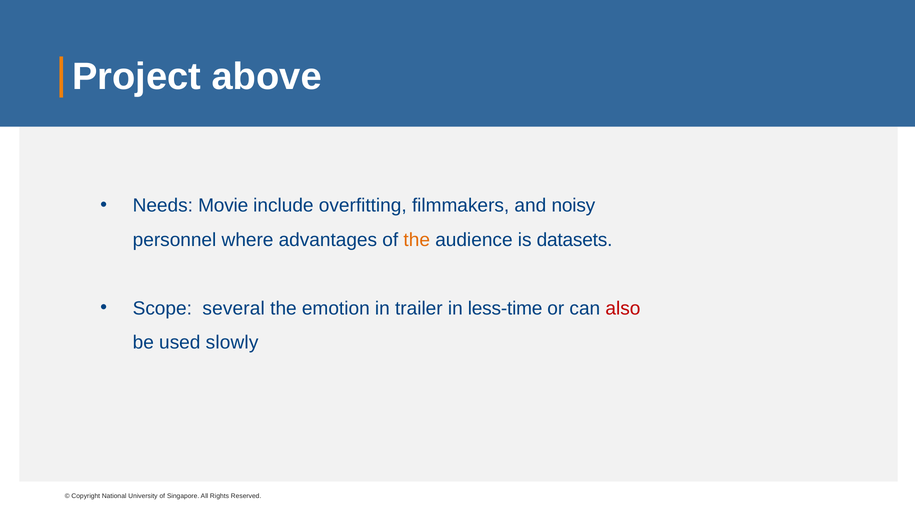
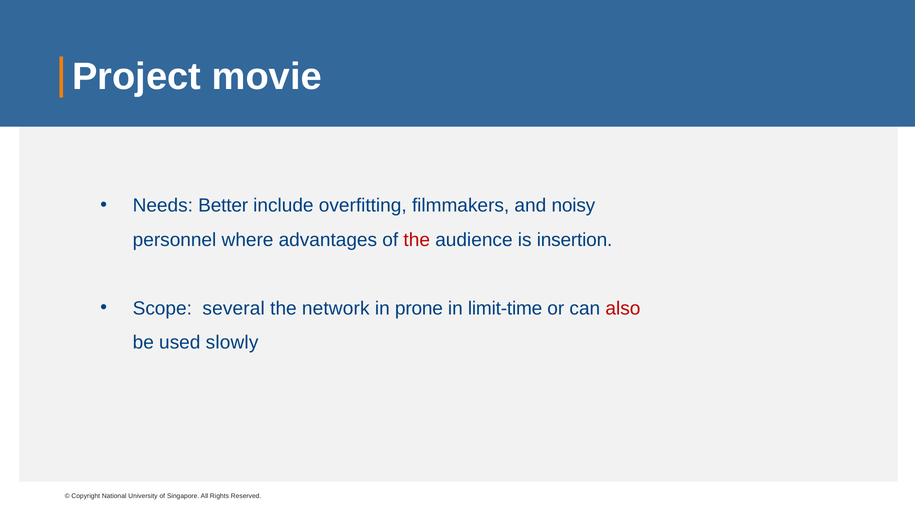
above: above -> movie
Movie: Movie -> Better
the at (417, 240) colour: orange -> red
datasets: datasets -> insertion
emotion: emotion -> network
trailer: trailer -> prone
less-time: less-time -> limit-time
